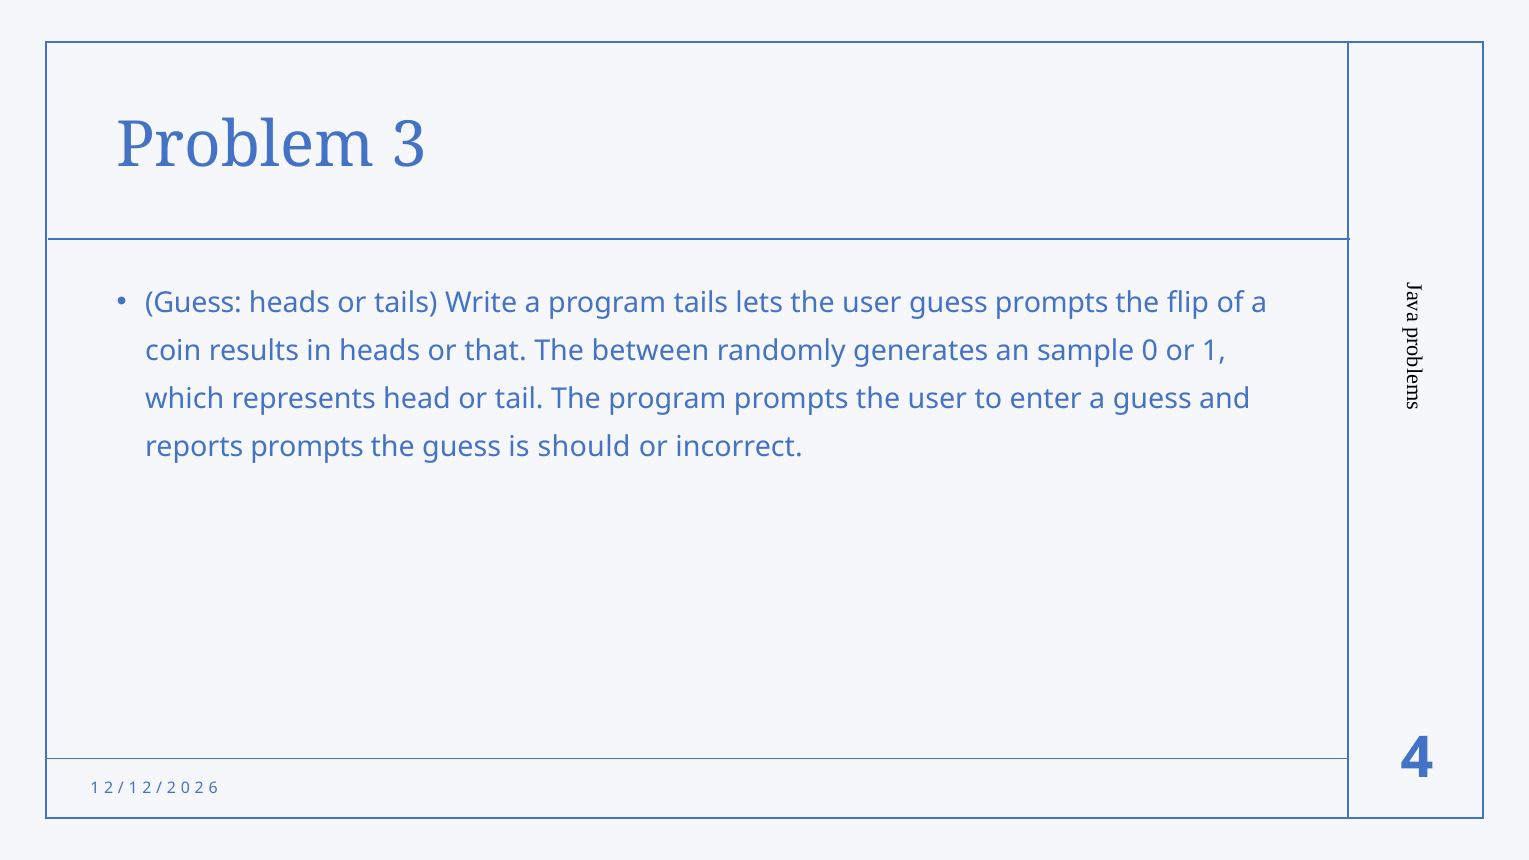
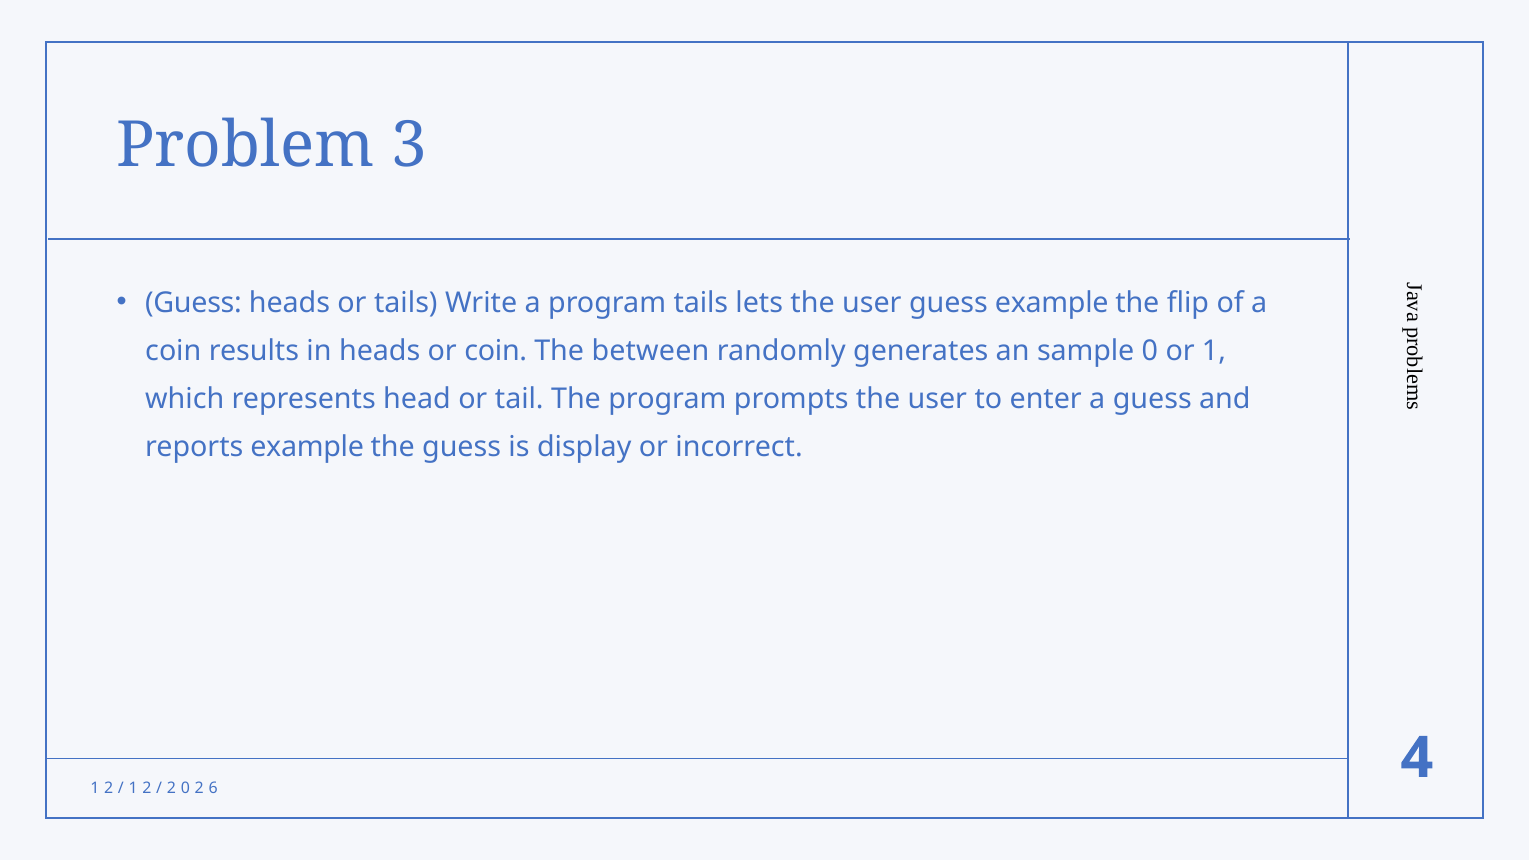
guess prompts: prompts -> example
or that: that -> coin
reports prompts: prompts -> example
should: should -> display
